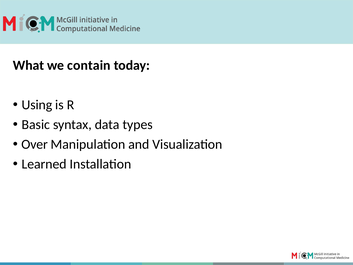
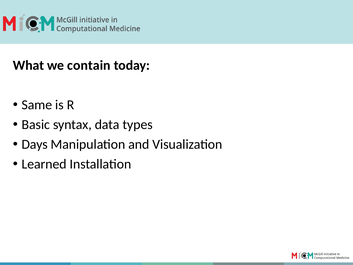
Using: Using -> Same
Over: Over -> Days
